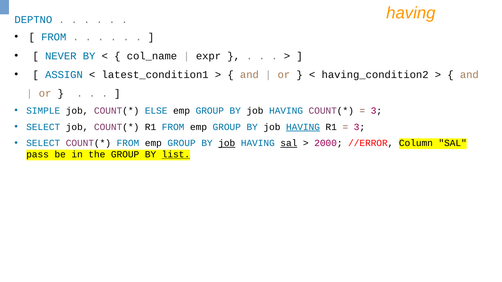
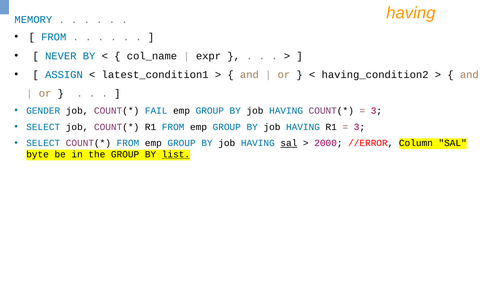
DEPTNO: DEPTNO -> MEMORY
SIMPLE: SIMPLE -> GENDER
ELSE: ELSE -> FAIL
HAVING at (303, 127) underline: present -> none
job at (227, 143) underline: present -> none
pass: pass -> byte
